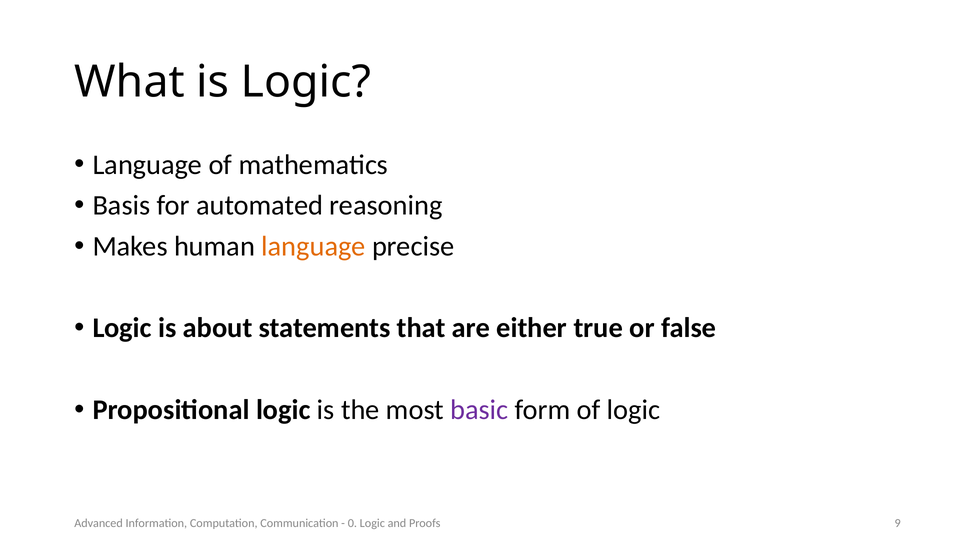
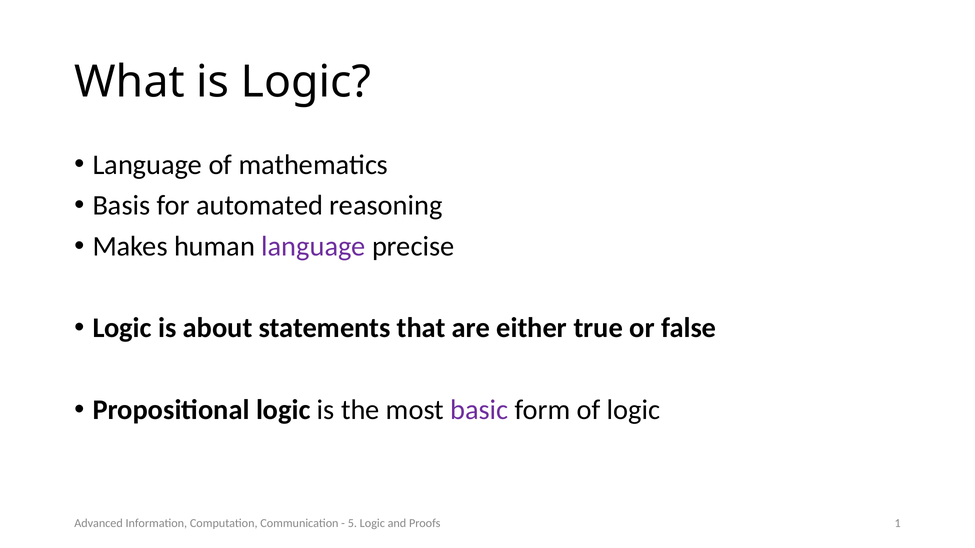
language at (314, 247) colour: orange -> purple
0: 0 -> 5
9: 9 -> 1
